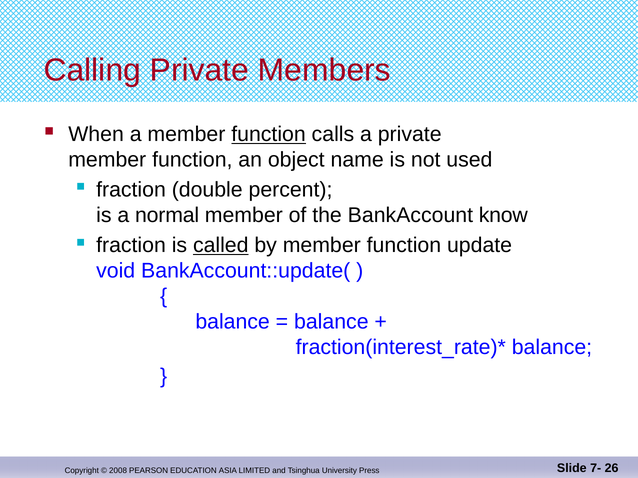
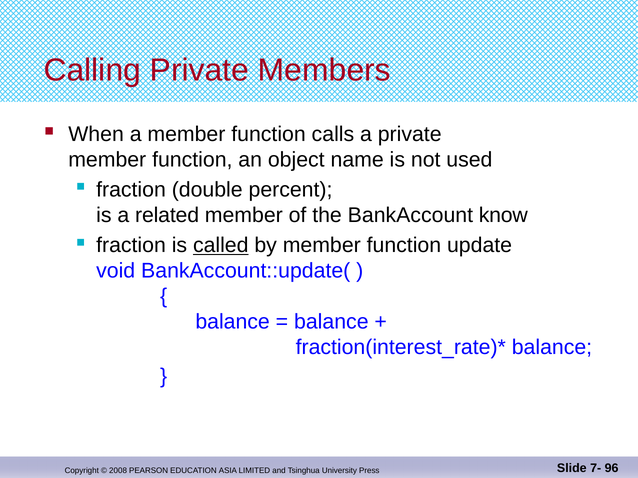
function at (269, 134) underline: present -> none
normal: normal -> related
26: 26 -> 96
